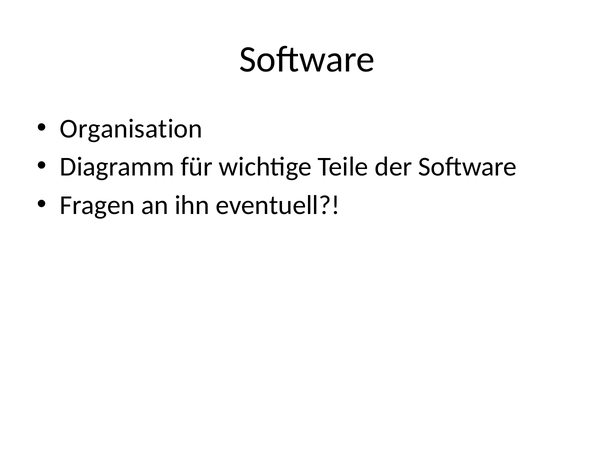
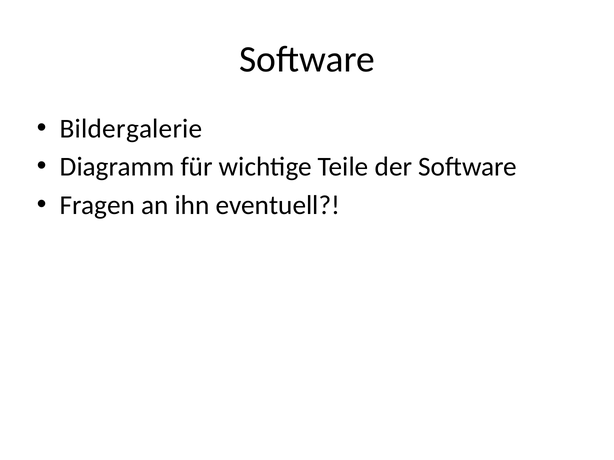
Organisation: Organisation -> Bildergalerie
